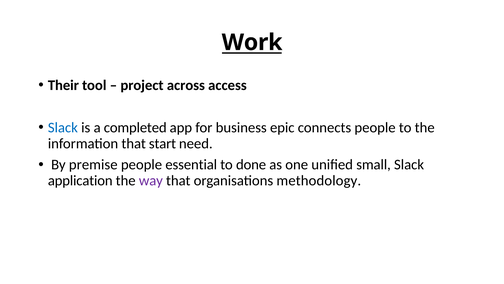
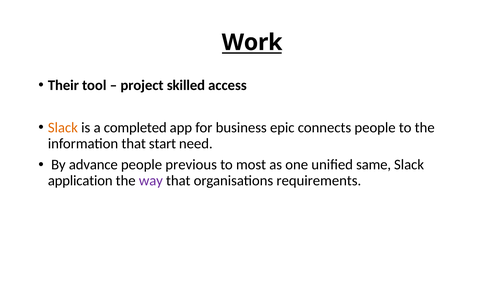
across: across -> skilled
Slack at (63, 127) colour: blue -> orange
premise: premise -> advance
essential: essential -> previous
done: done -> most
small: small -> same
methodology: methodology -> requirements
